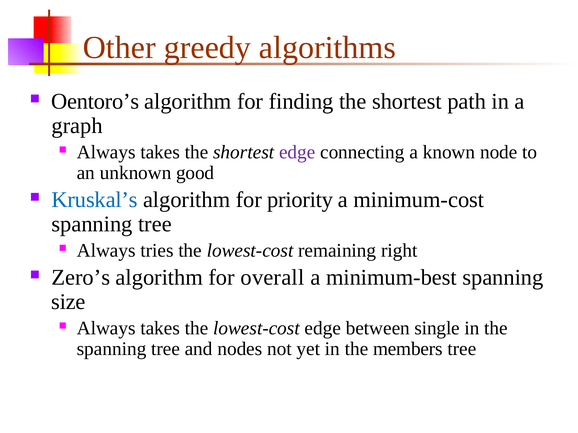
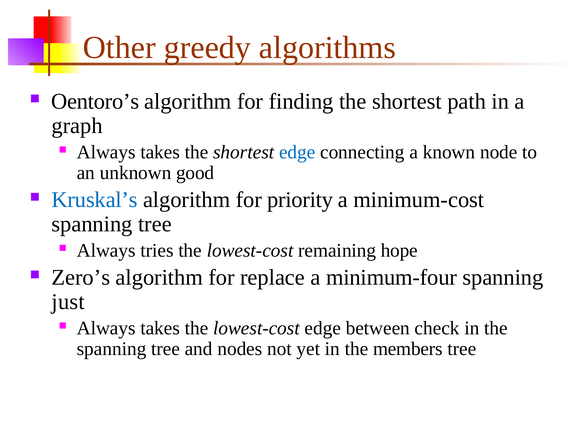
edge at (297, 152) colour: purple -> blue
right: right -> hope
overall: overall -> replace
minimum-best: minimum-best -> minimum-four
size: size -> just
single: single -> check
